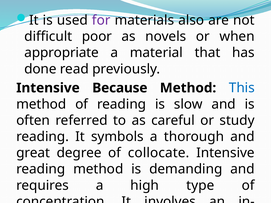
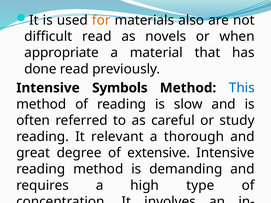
for colour: purple -> orange
difficult poor: poor -> read
Because: Because -> Symbols
symbols: symbols -> relevant
collocate: collocate -> extensive
